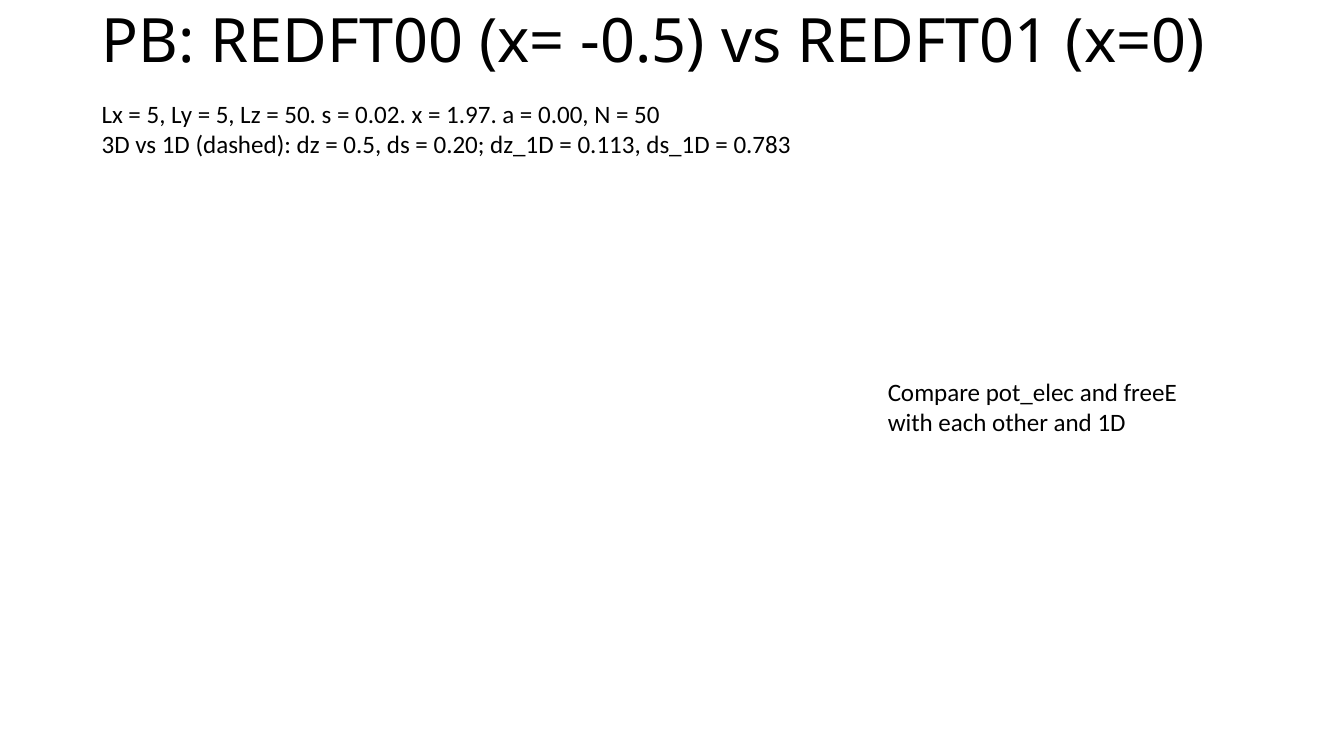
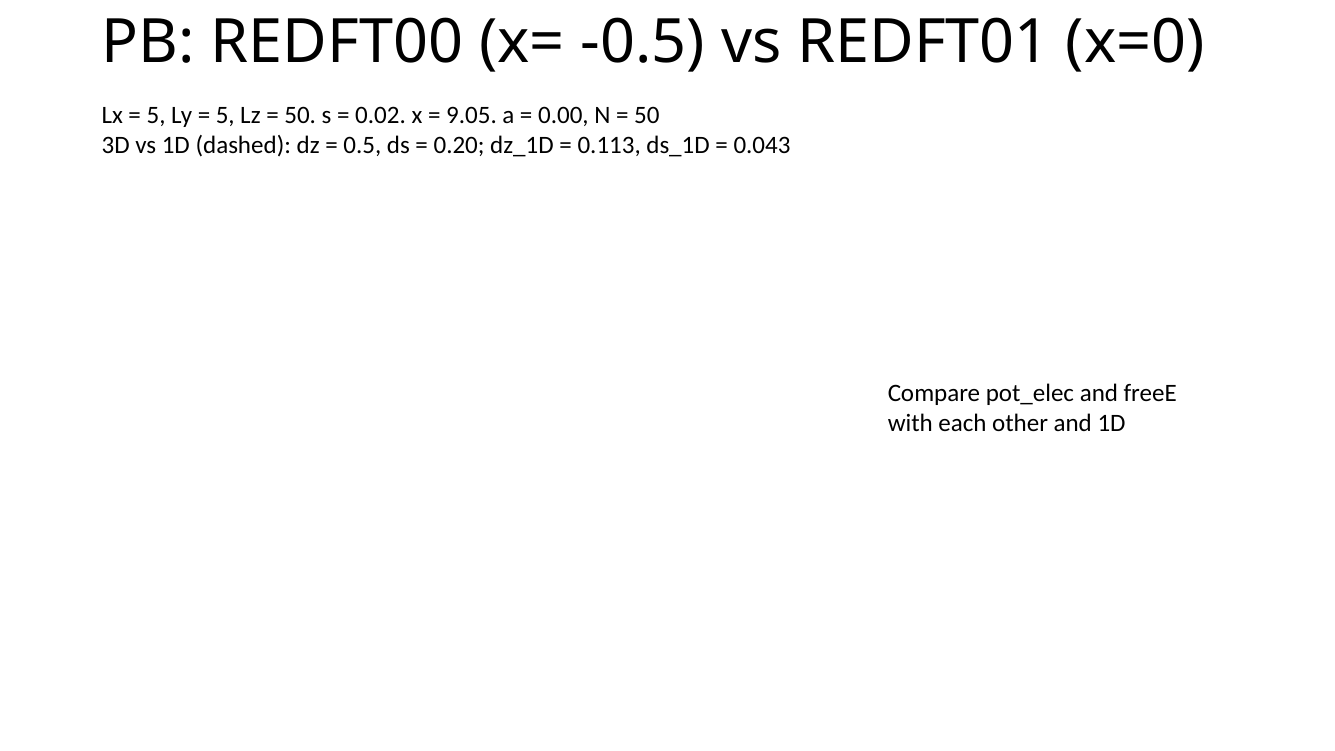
1.97: 1.97 -> 9.05
0.783: 0.783 -> 0.043
